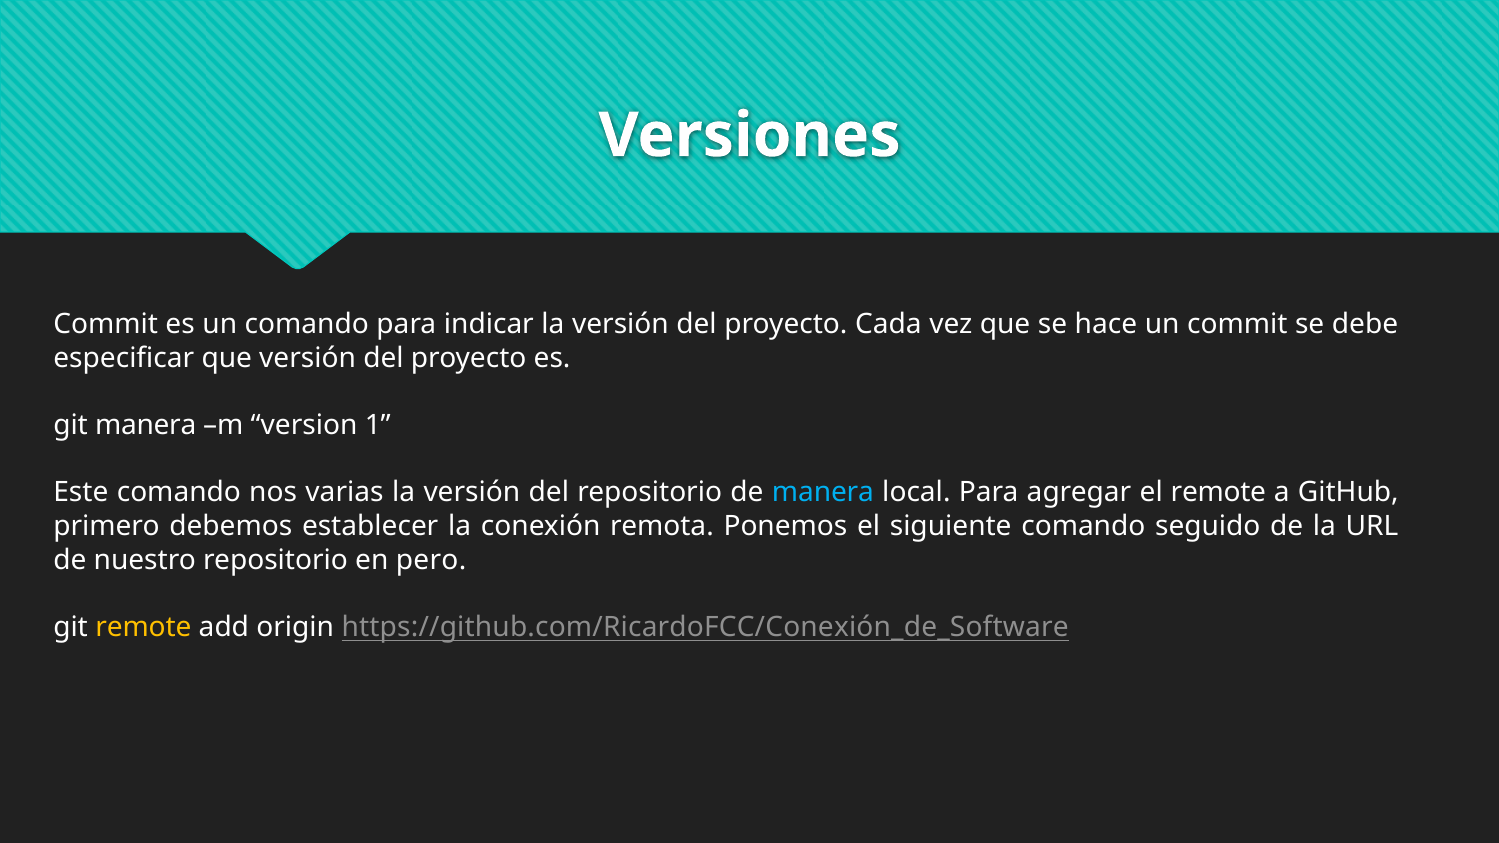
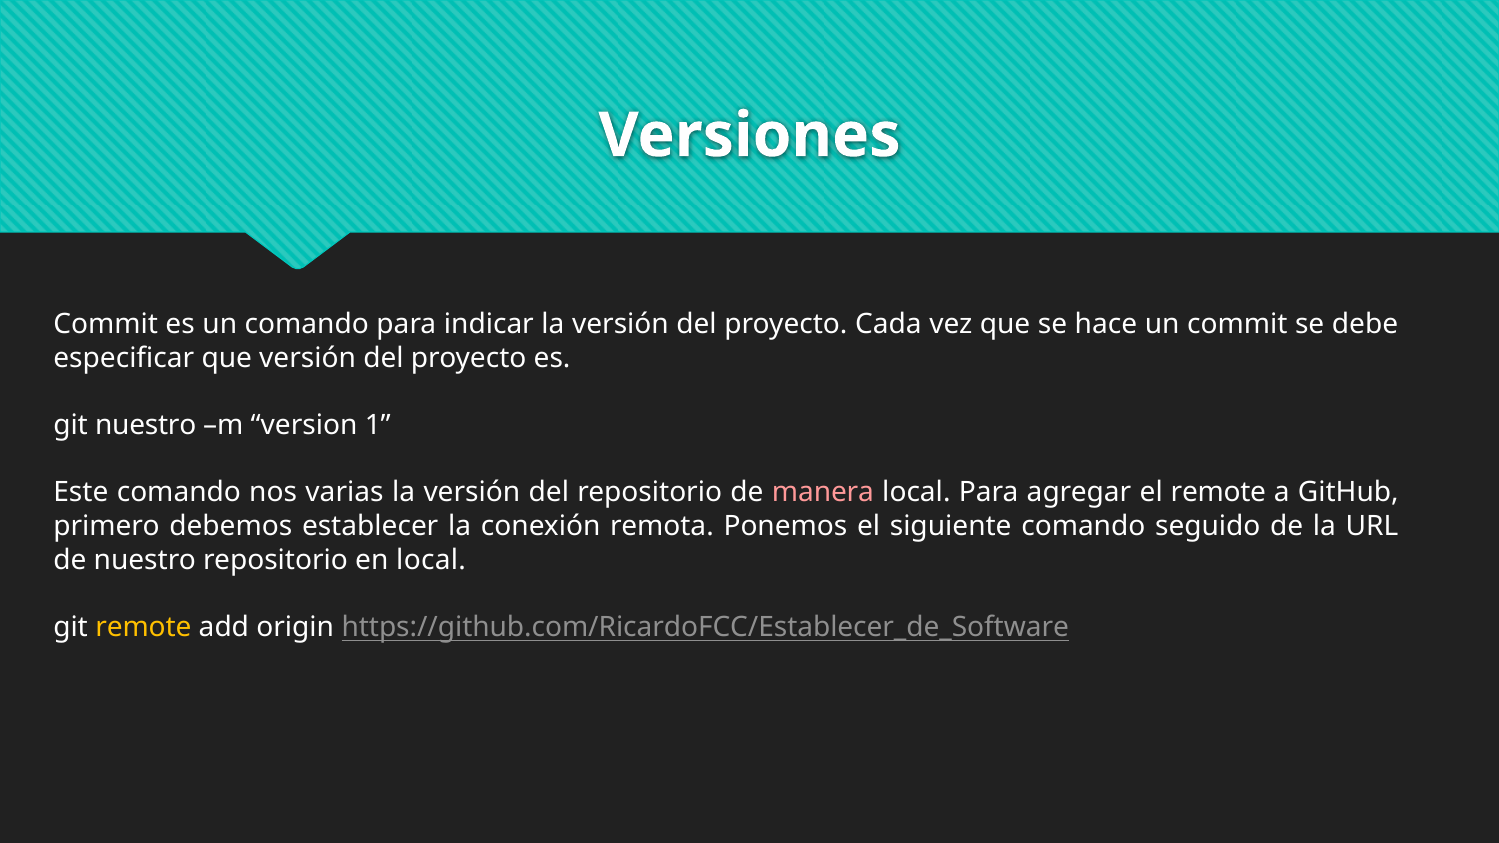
git manera: manera -> nuestro
manera at (823, 493) colour: light blue -> pink
en pero: pero -> local
https://github.com/RicardoFCC/Conexión_de_Software: https://github.com/RicardoFCC/Conexión_de_Software -> https://github.com/RicardoFCC/Establecer_de_Software
